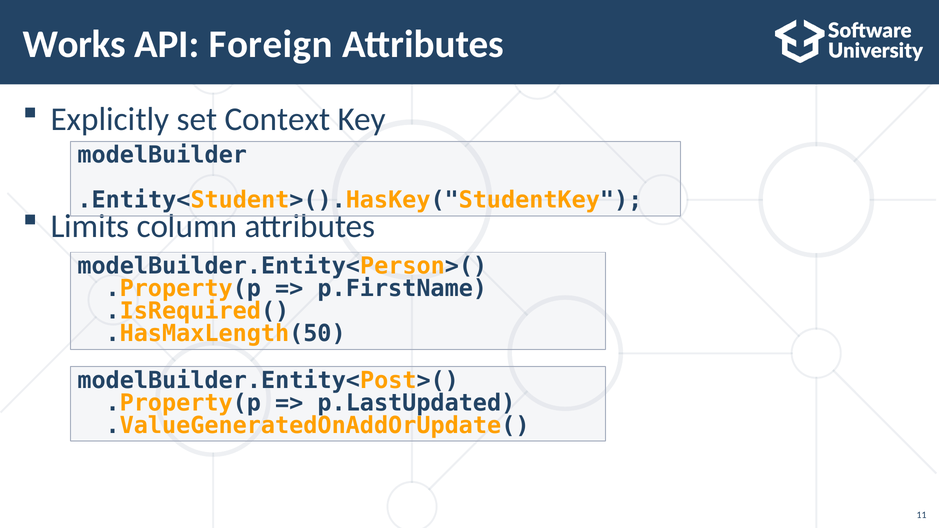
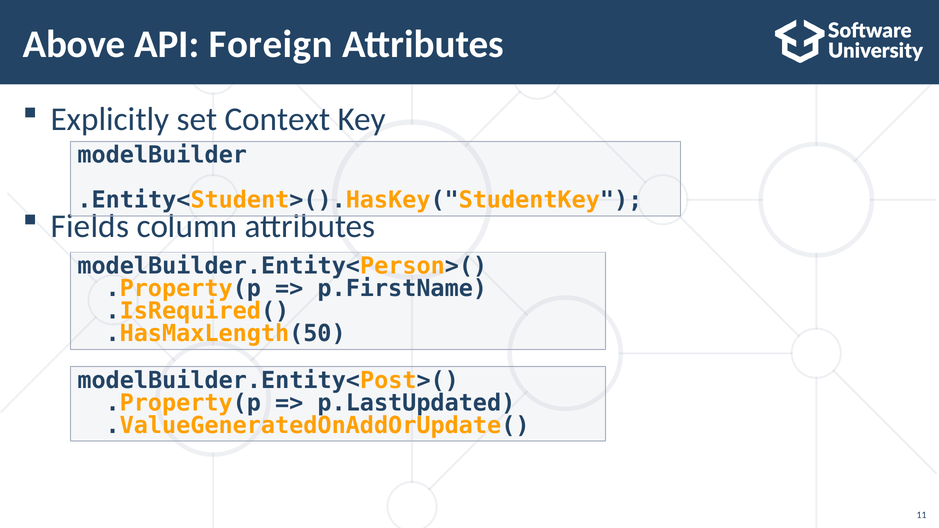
Works: Works -> Above
Limits: Limits -> Fields
